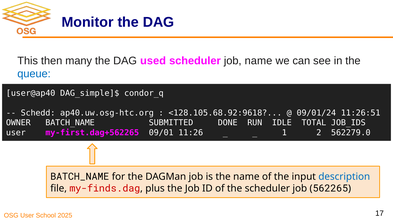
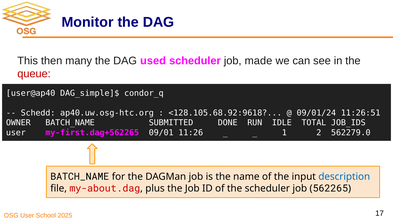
job name: name -> made
queue colour: blue -> red
my-finds.dag: my-finds.dag -> my-about.dag
